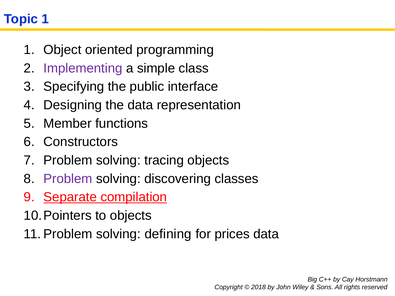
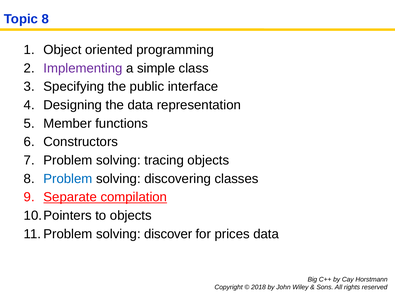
Topic 1: 1 -> 8
Problem at (68, 179) colour: purple -> blue
defining: defining -> discover
